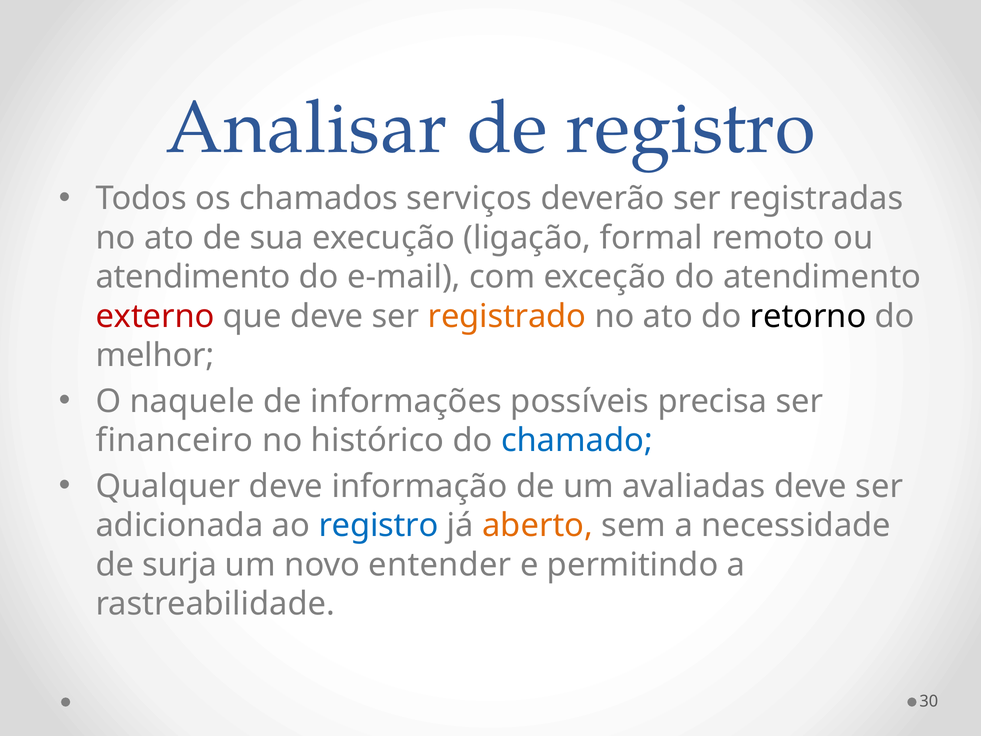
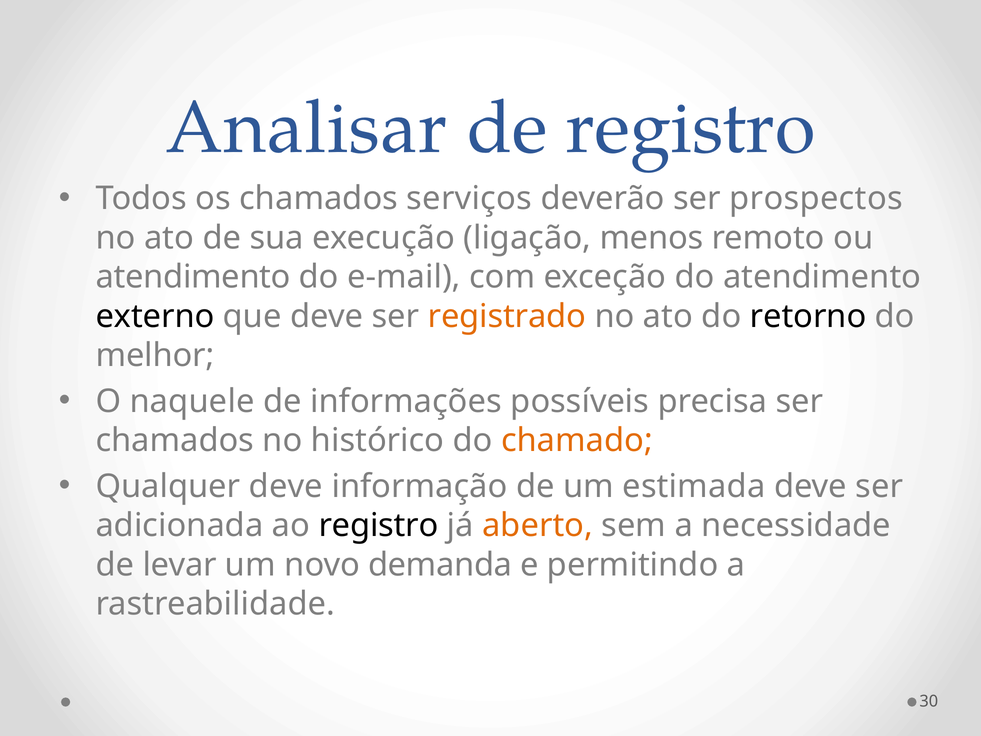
registradas: registradas -> prospectos
formal: formal -> menos
externo colour: red -> black
financeiro at (175, 440): financeiro -> chamados
chamado colour: blue -> orange
avaliadas: avaliadas -> estimada
registro at (379, 525) colour: blue -> black
surja: surja -> levar
entender: entender -> demanda
